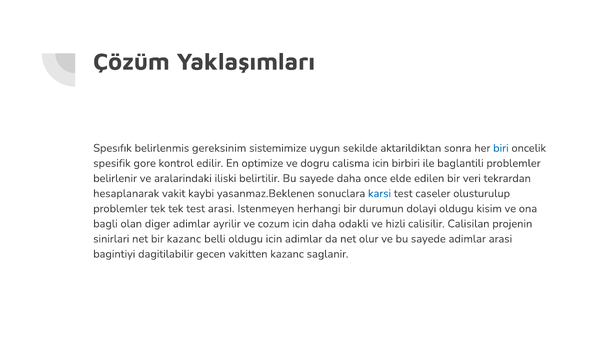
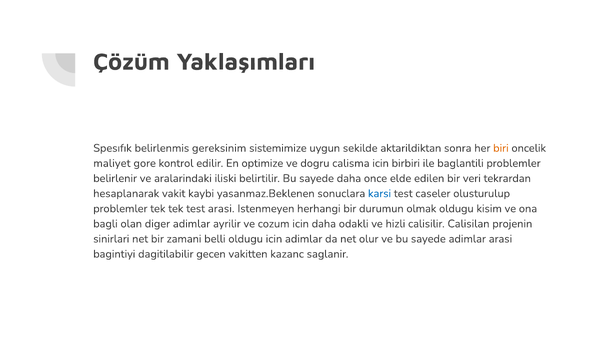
biri colour: blue -> orange
spesifik: spesifik -> maliyet
dolayi: dolayi -> olmak
bir kazanc: kazanc -> zamani
